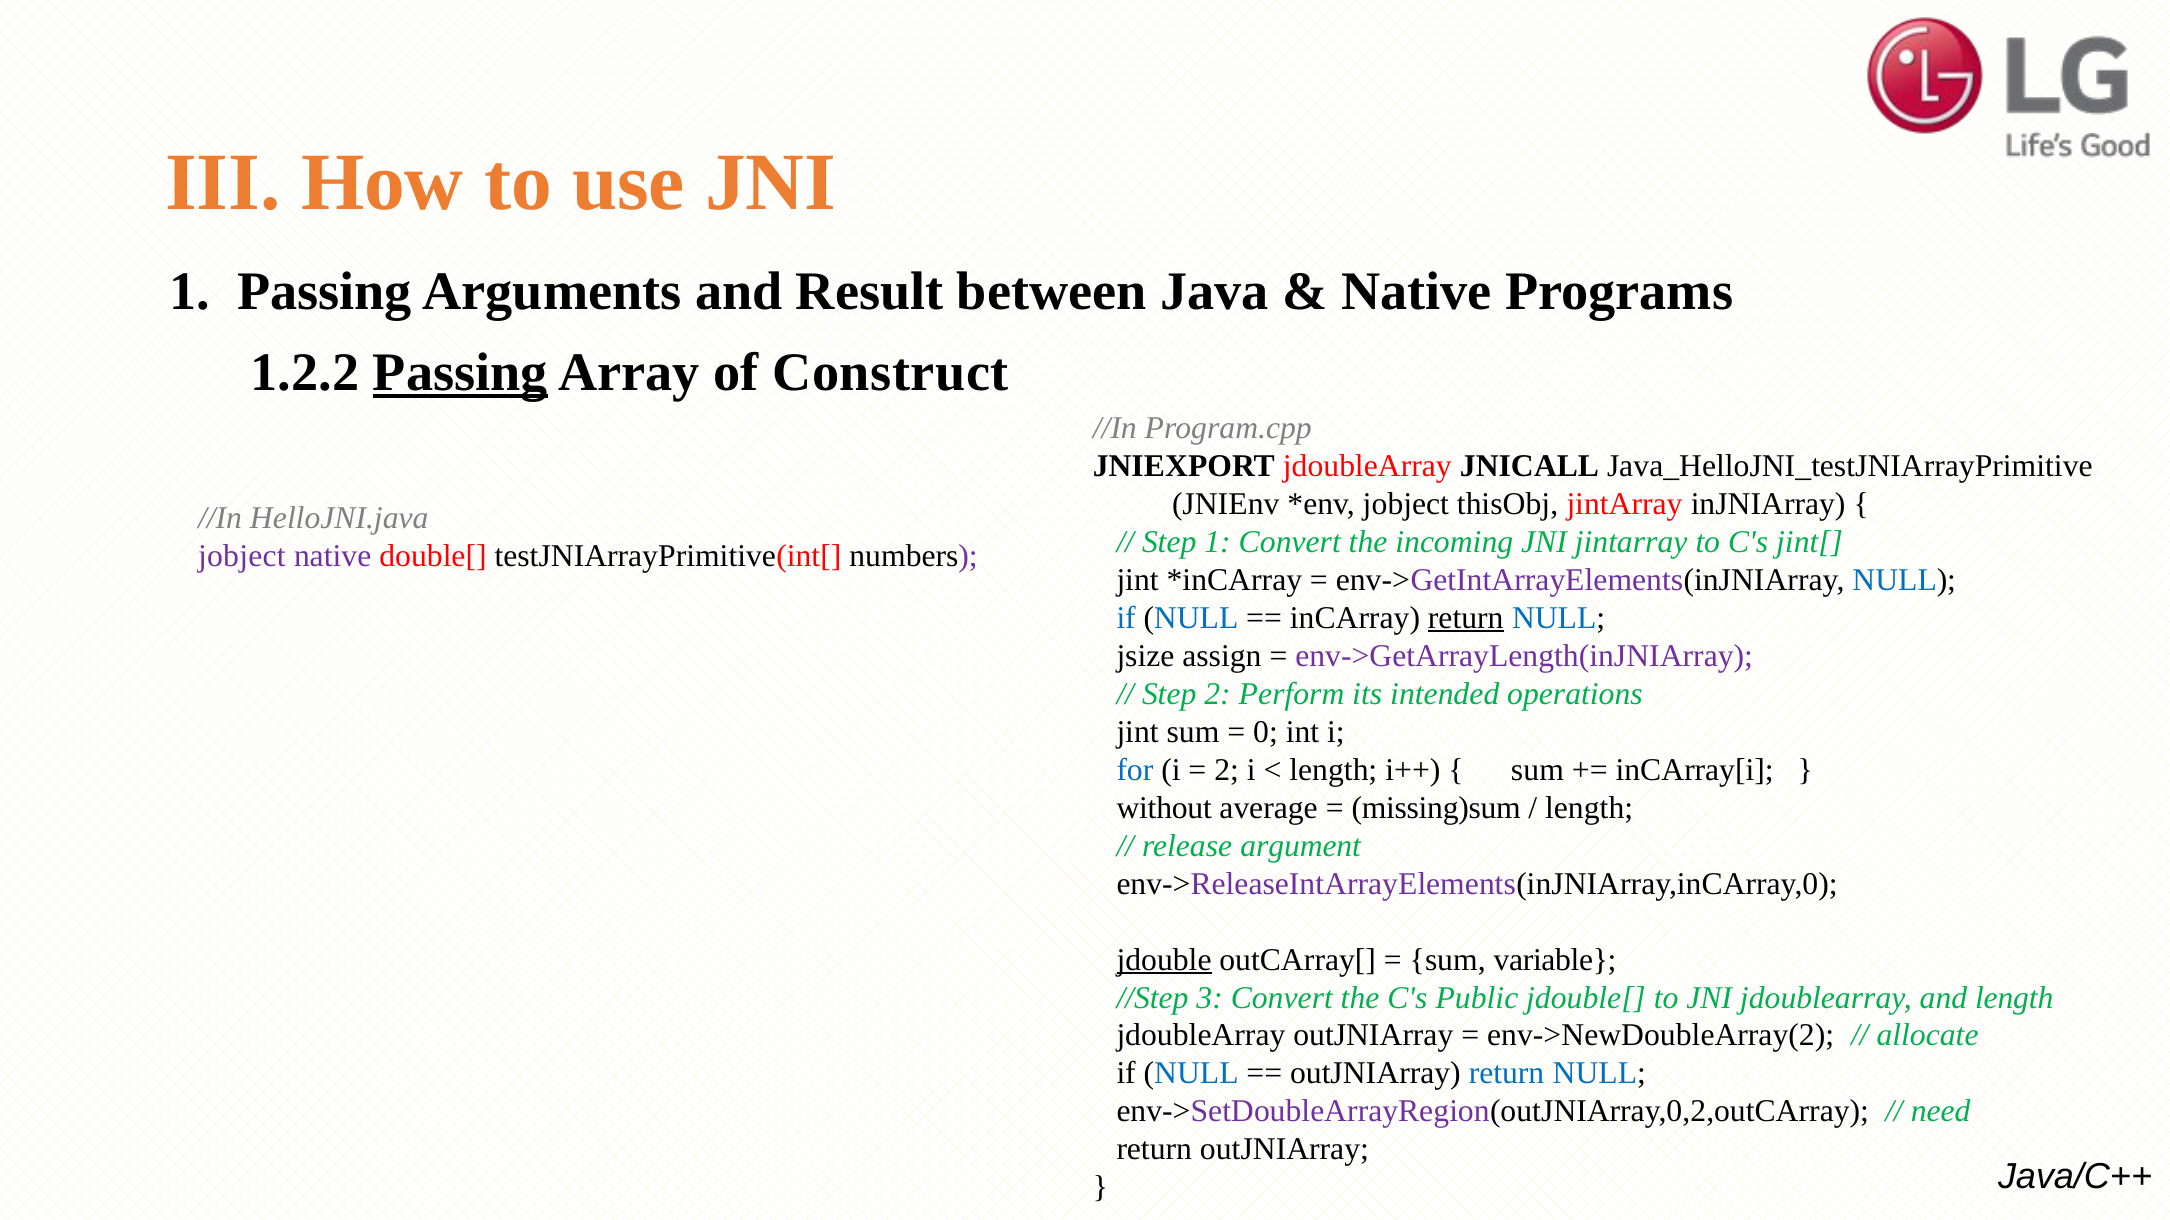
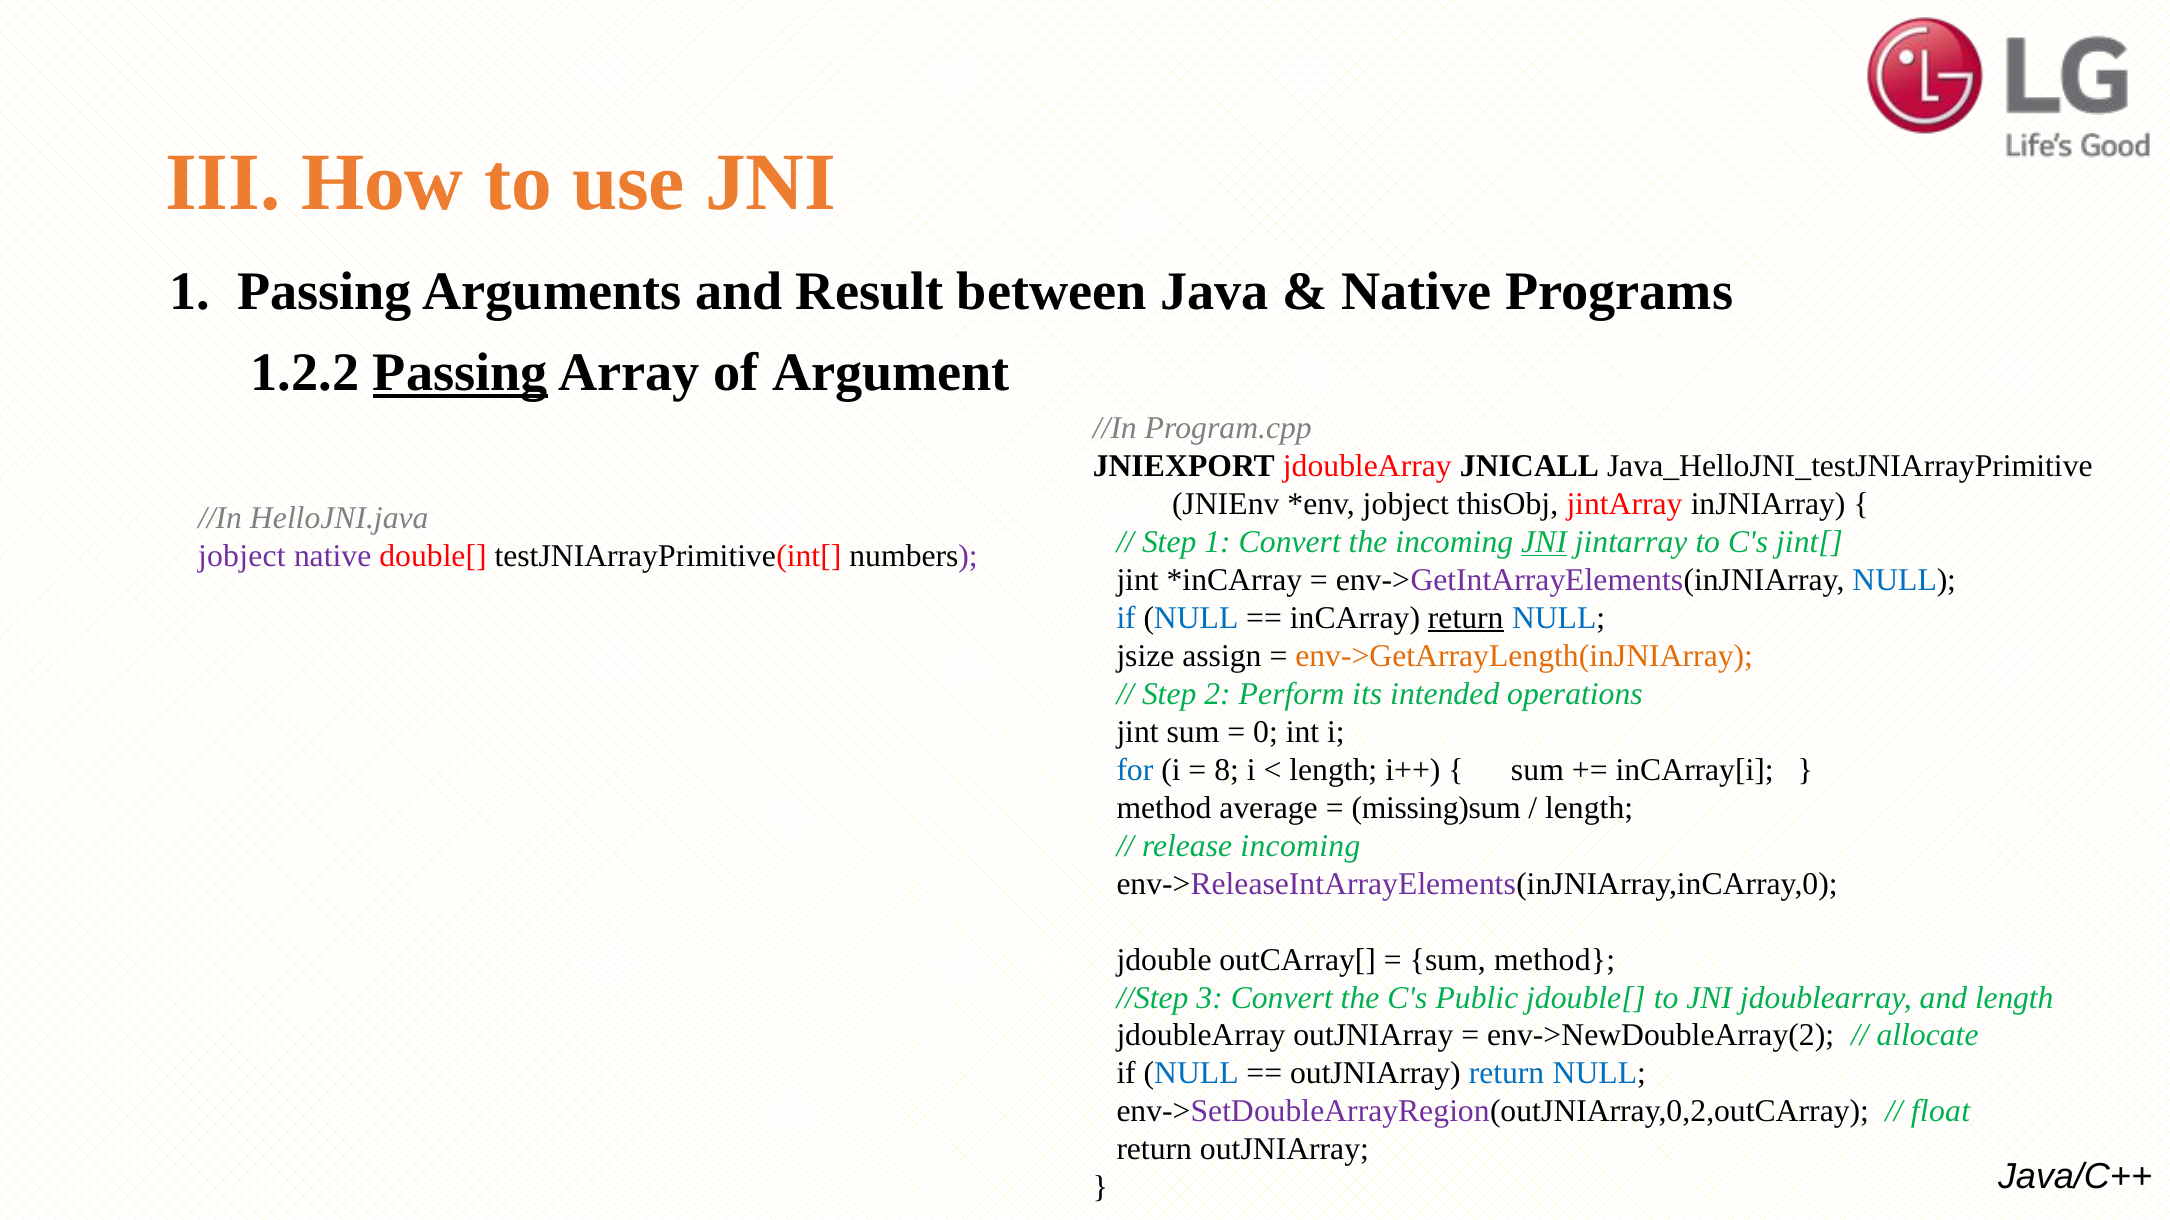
Construct: Construct -> Argument
JNI at (1544, 542) underline: none -> present
env->GetArrayLength(inJNIArray colour: purple -> orange
2 at (1227, 770): 2 -> 8
without at (1164, 808): without -> method
release argument: argument -> incoming
jdouble underline: present -> none
sum variable: variable -> method
need: need -> float
